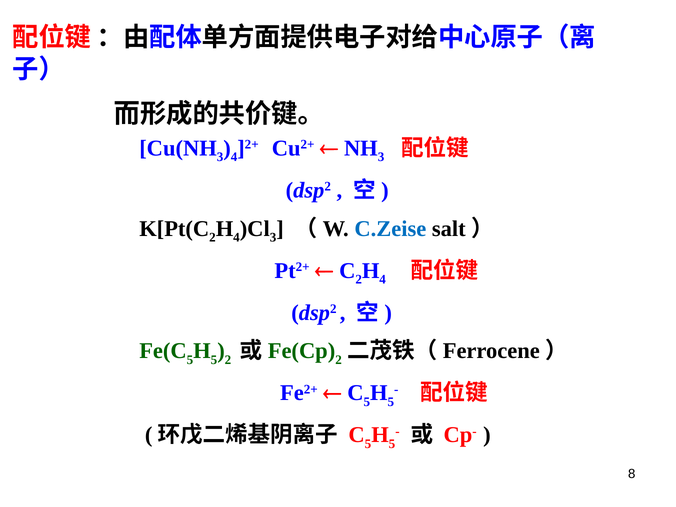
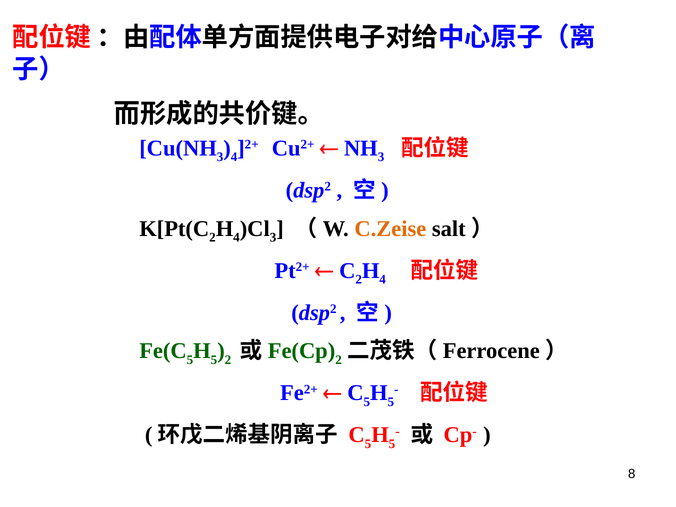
C.Zeise colour: blue -> orange
